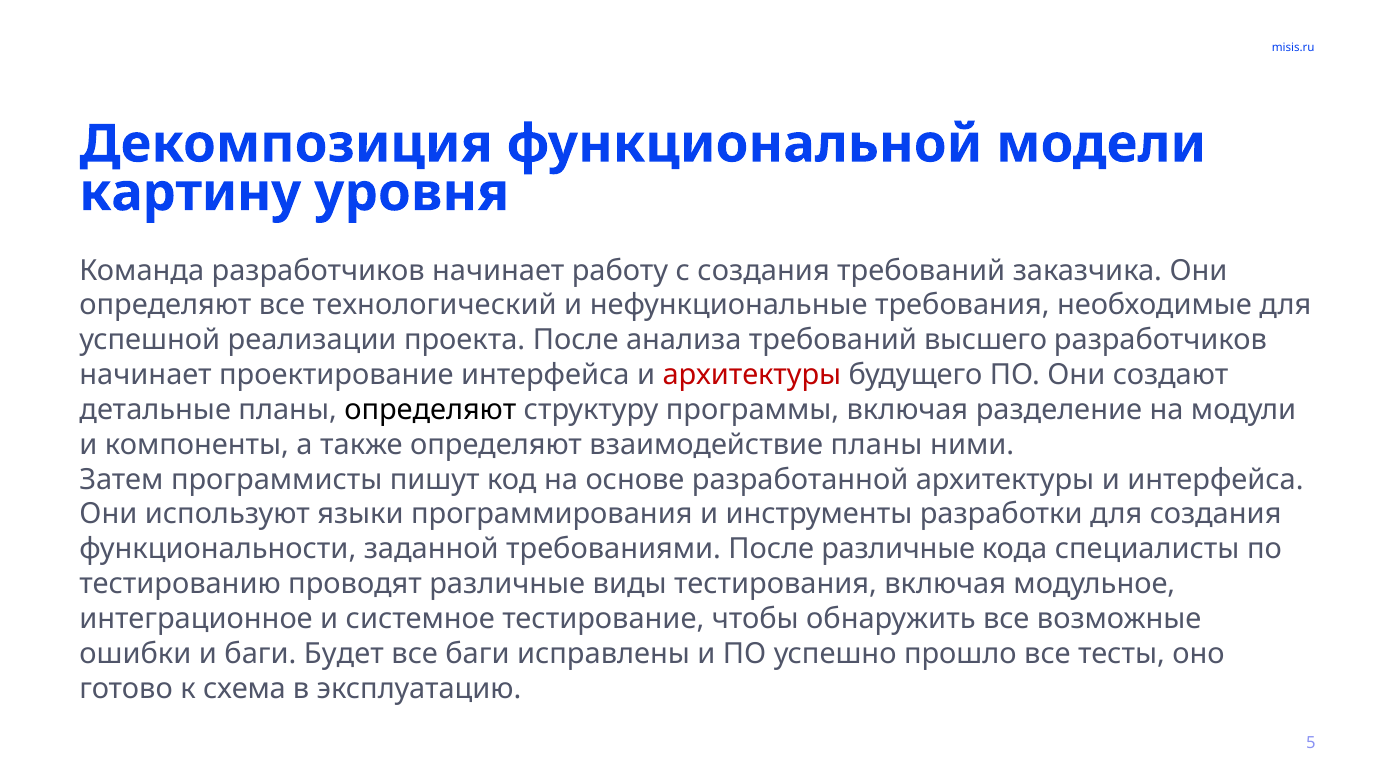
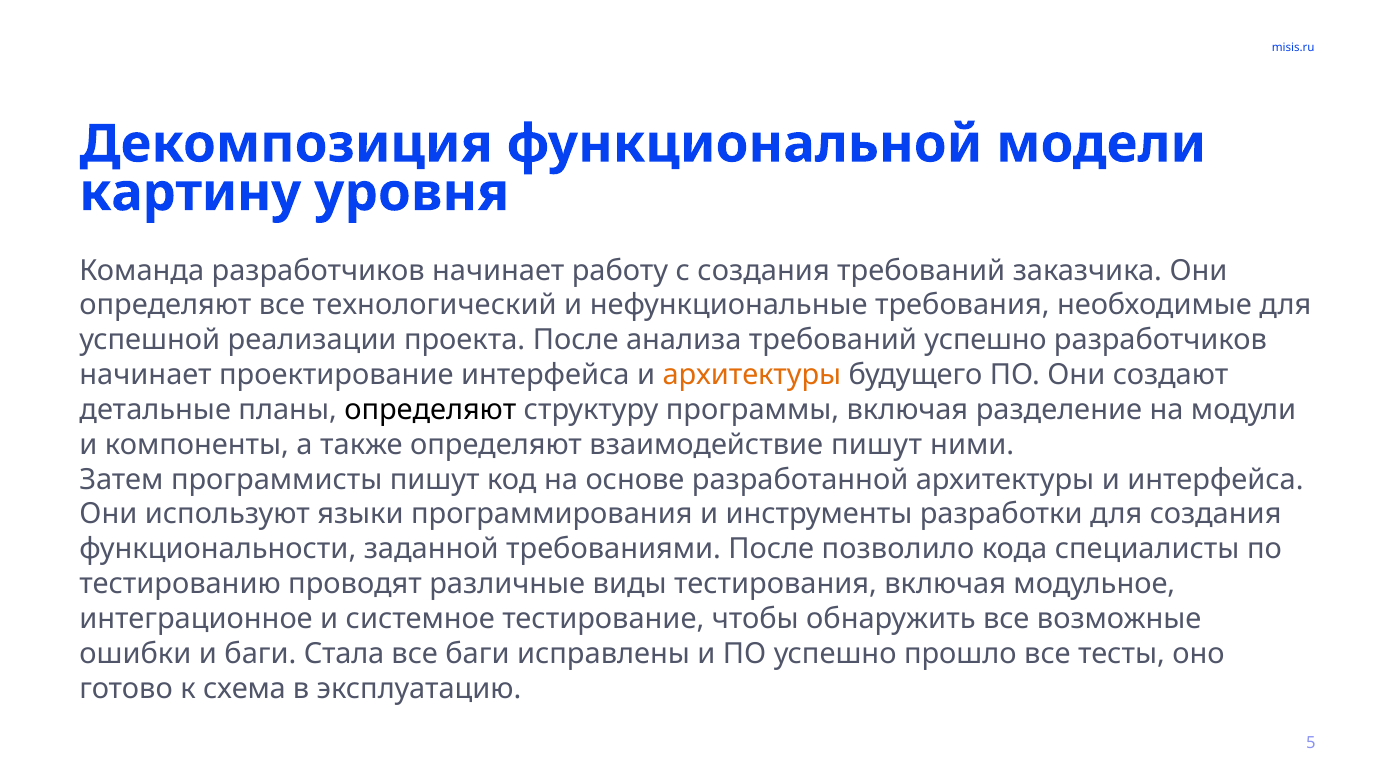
требований высшего: высшего -> успешно
архитектуры at (752, 375) colour: red -> orange
взаимодействие планы: планы -> пишут
После различные: различные -> позволило
Будет: Будет -> Стала
